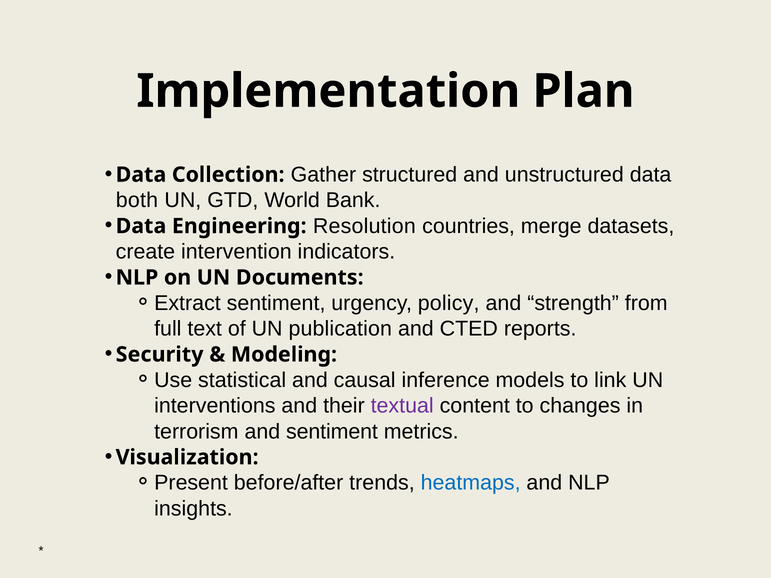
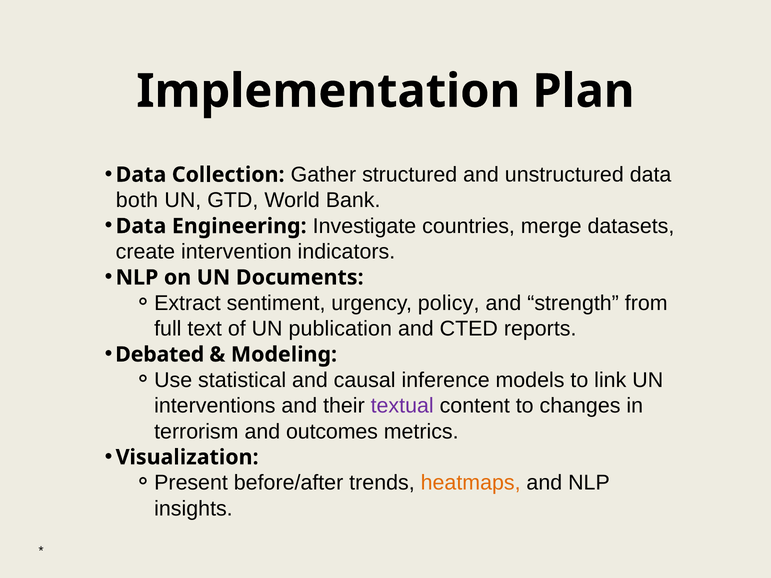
Resolution: Resolution -> Investigate
Security: Security -> Debated
and sentiment: sentiment -> outcomes
heatmaps colour: blue -> orange
